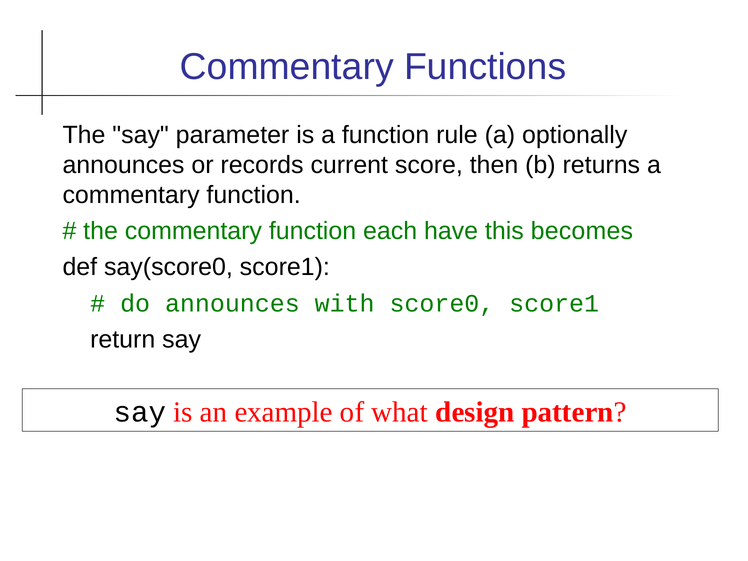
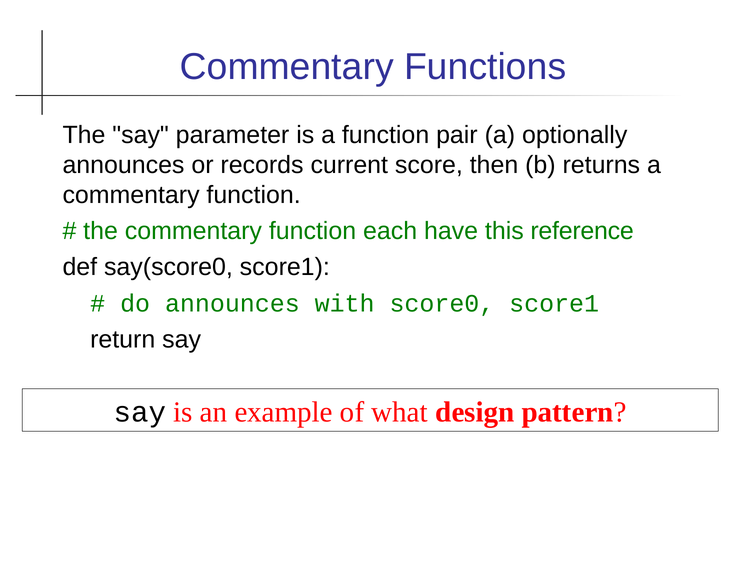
rule: rule -> pair
becomes: becomes -> reference
